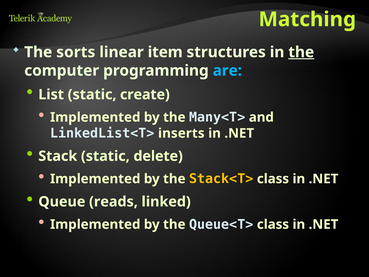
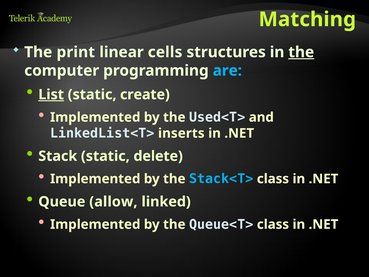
sorts: sorts -> print
item: item -> cells
List underline: none -> present
Many<T>: Many<T> -> Used<T>
Stack<T> colour: yellow -> light blue
reads: reads -> allow
